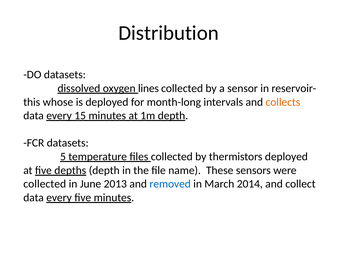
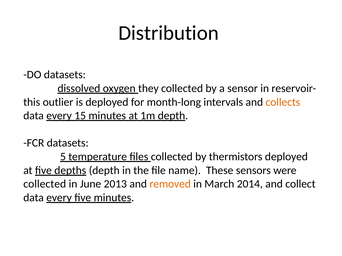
lines: lines -> they
whose: whose -> outlier
removed colour: blue -> orange
